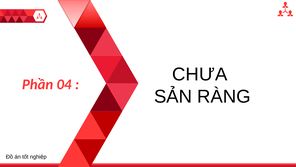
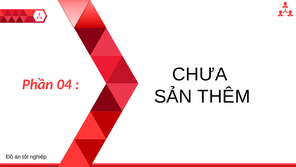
RÀNG: RÀNG -> THÊM
